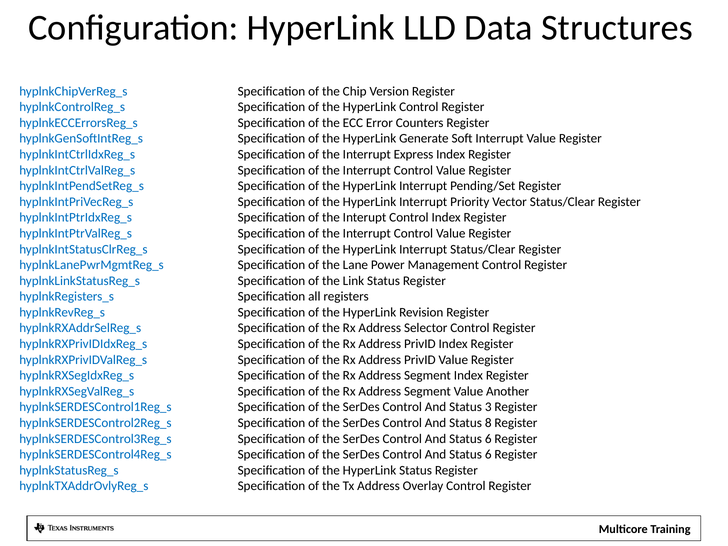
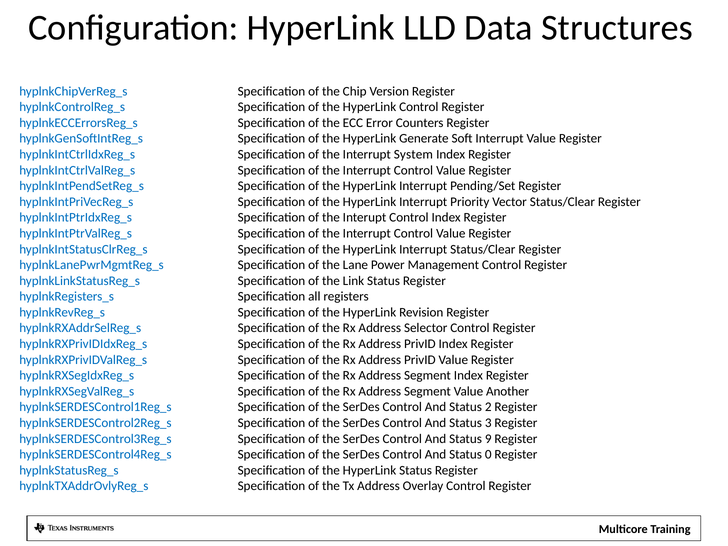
Express: Express -> System
3: 3 -> 2
8: 8 -> 3
6 at (488, 439): 6 -> 9
6 at (488, 454): 6 -> 0
